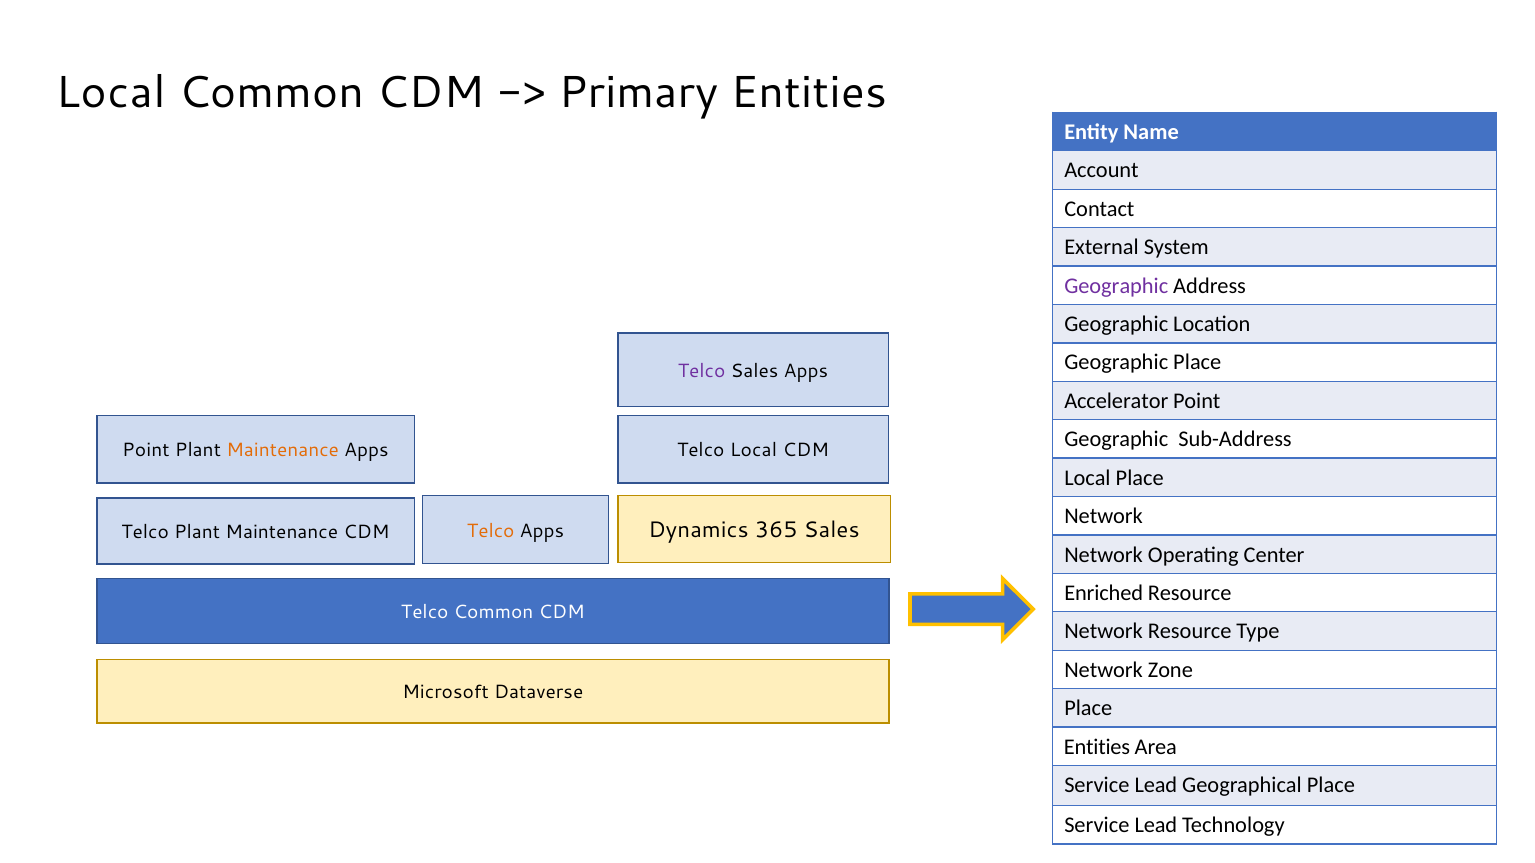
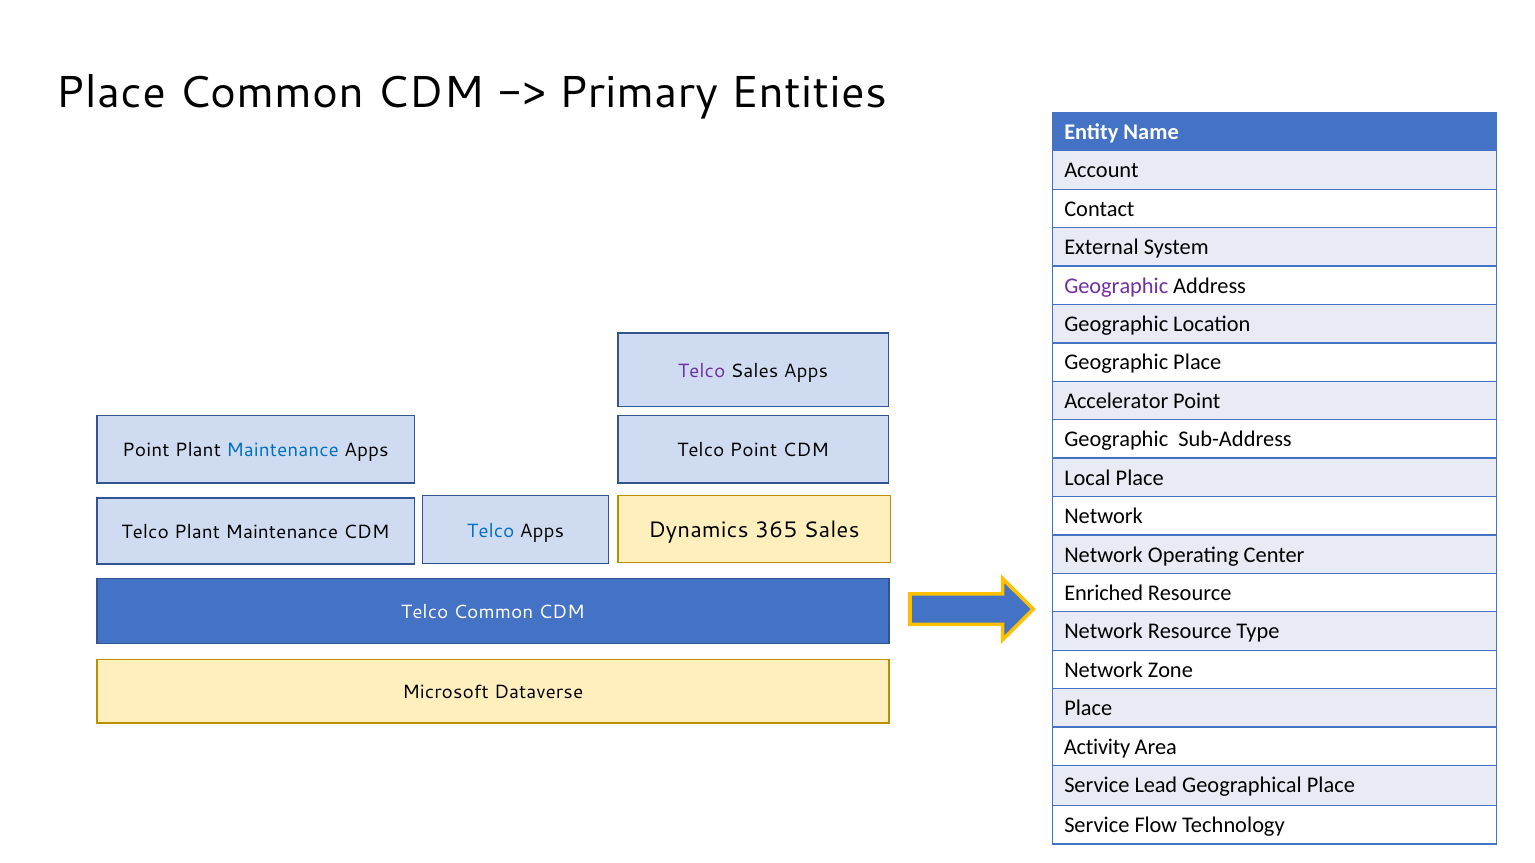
Local at (111, 93): Local -> Place
Maintenance at (283, 451) colour: orange -> blue
Telco Local: Local -> Point
Telco at (491, 531) colour: orange -> blue
Entities at (1097, 747): Entities -> Activity
Lead at (1156, 826): Lead -> Flow
